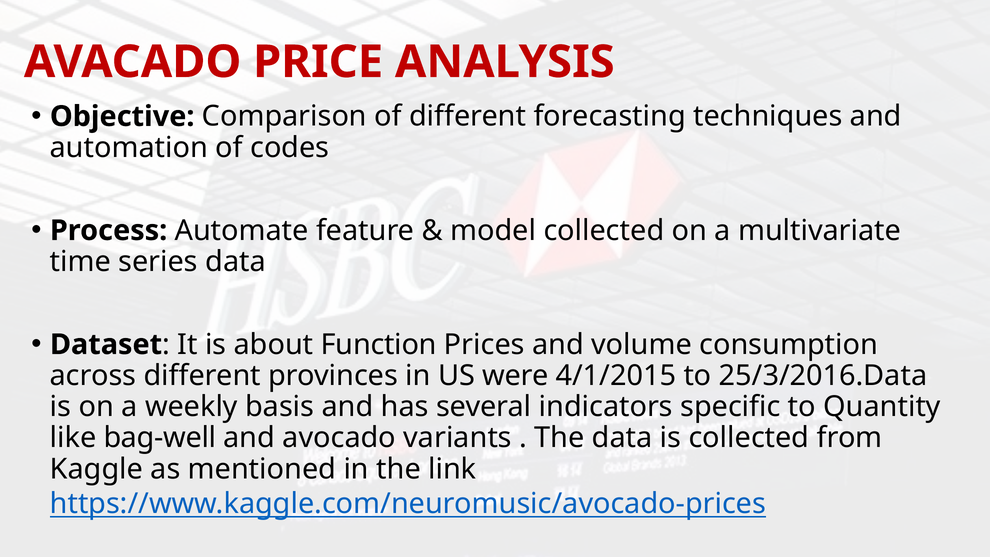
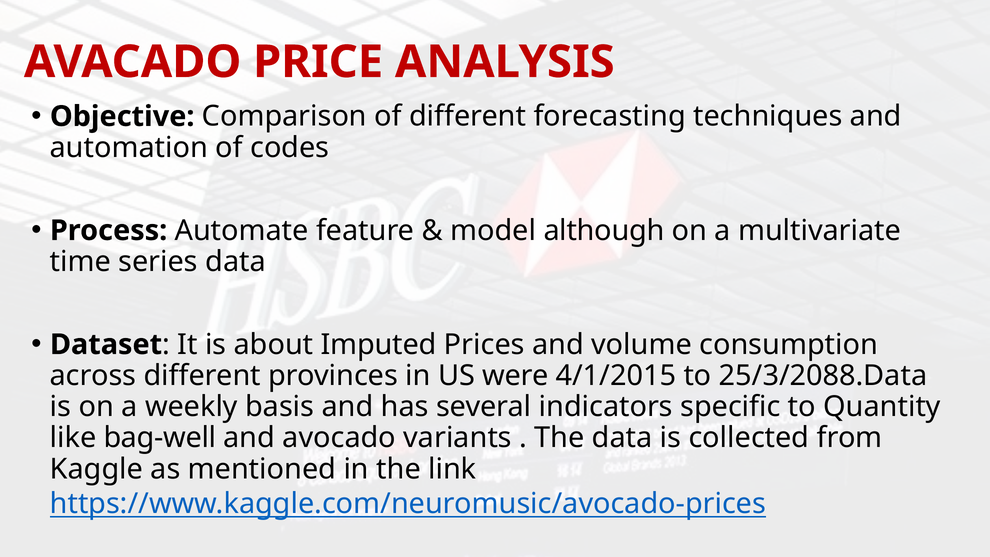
model collected: collected -> although
Function: Function -> Imputed
25/3/2016.Data: 25/3/2016.Data -> 25/3/2088.Data
